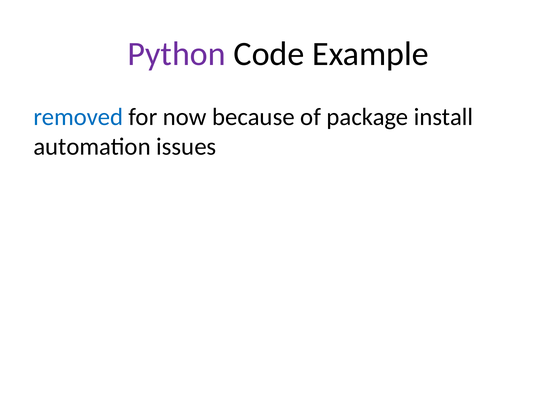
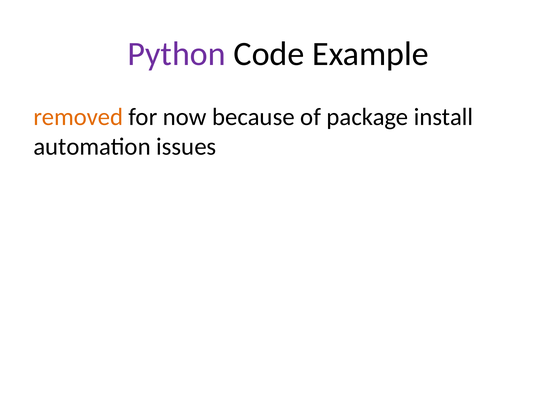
removed colour: blue -> orange
